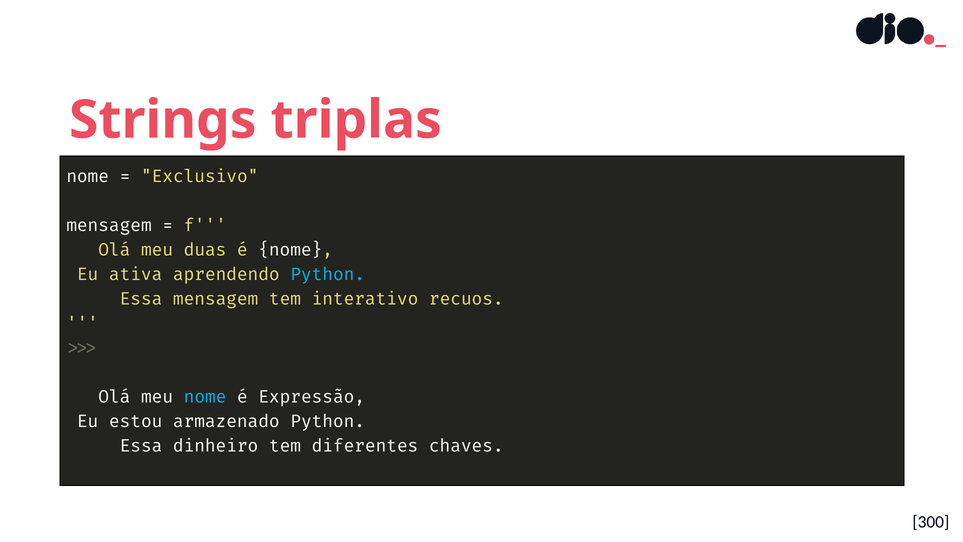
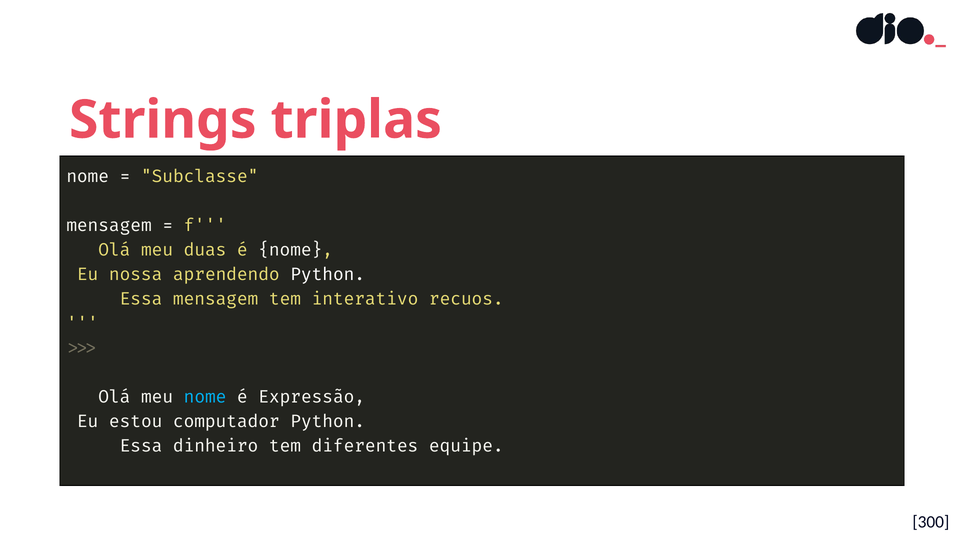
Exclusivo: Exclusivo -> Subclasse
ativa: ativa -> nossa
Python at (328, 274) colour: light blue -> white
armazenado: armazenado -> computador
chaves: chaves -> equipe
